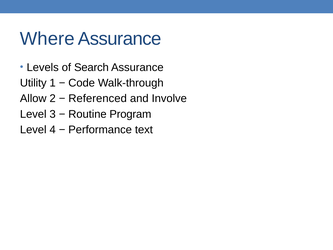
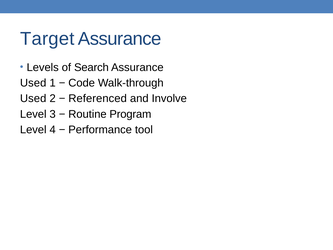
Where: Where -> Target
Utility at (33, 83): Utility -> Used
Allow at (33, 98): Allow -> Used
text: text -> tool
